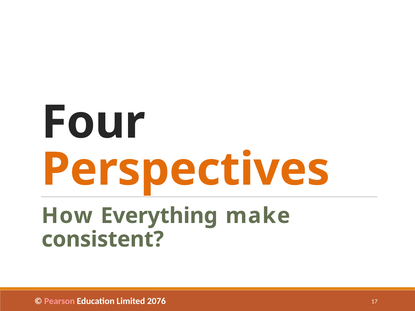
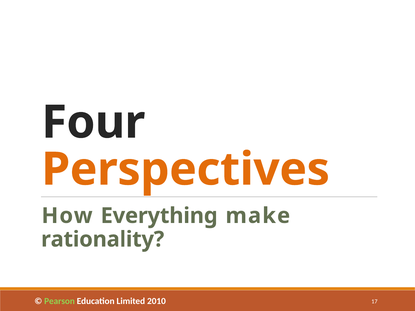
consistent: consistent -> rationality
Pearson colour: pink -> light green
2076: 2076 -> 2010
